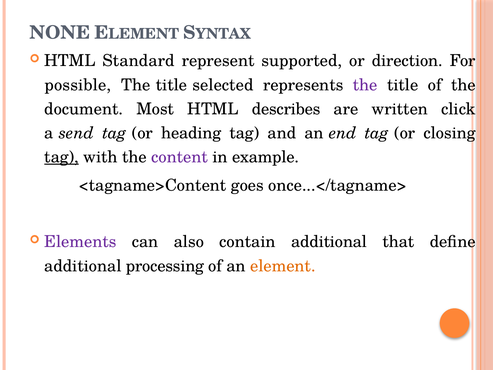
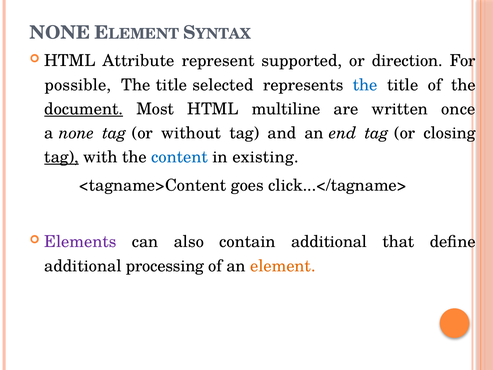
Standard: Standard -> Attribute
the at (365, 85) colour: purple -> blue
document underline: none -> present
describes: describes -> multiline
click: click -> once
a send: send -> none
heading: heading -> without
content colour: purple -> blue
example: example -> existing
once...</tagname>: once...</tagname> -> click...</tagname>
